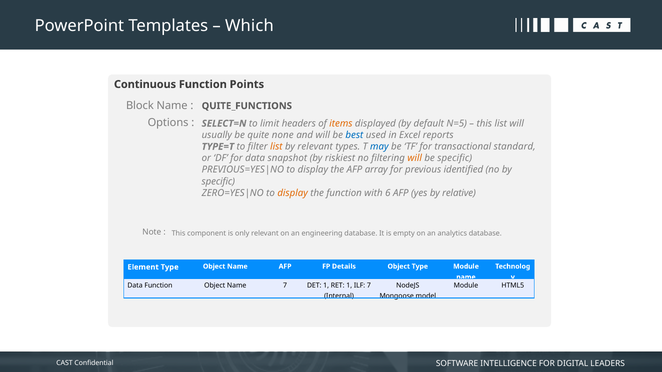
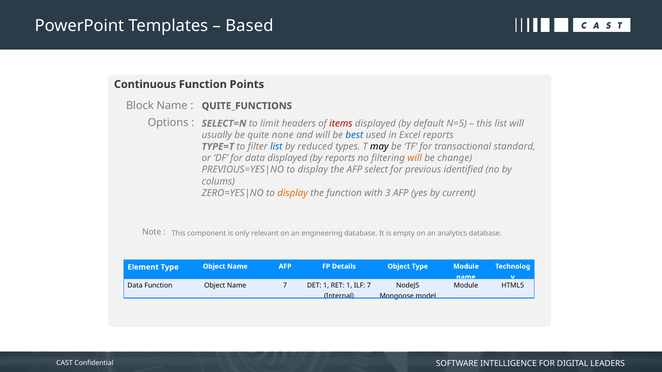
Which: Which -> Based
items colour: orange -> red
list at (276, 147) colour: orange -> blue
by relevant: relevant -> reduced
may colour: blue -> black
data snapshot: snapshot -> displayed
by riskiest: riskiest -> reports
be specific: specific -> change
array: array -> select
specific at (218, 182): specific -> colums
6: 6 -> 3
relative: relative -> current
